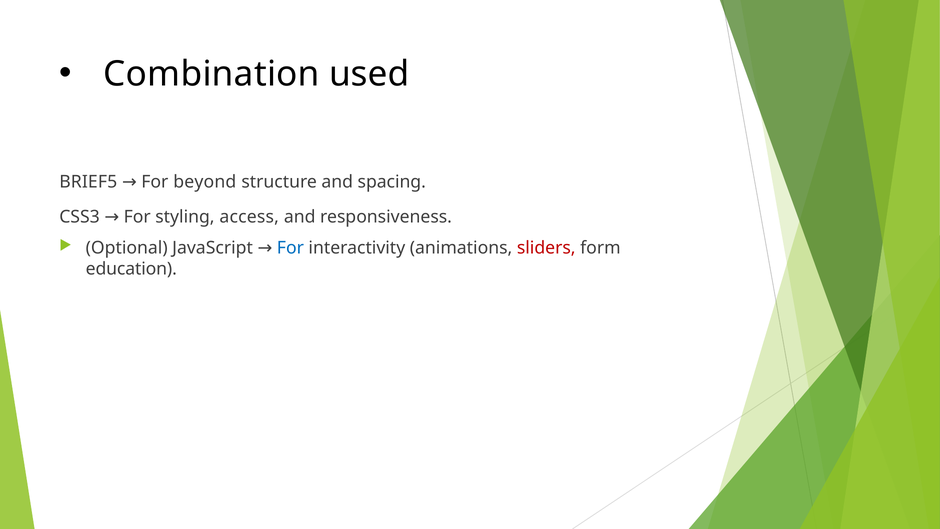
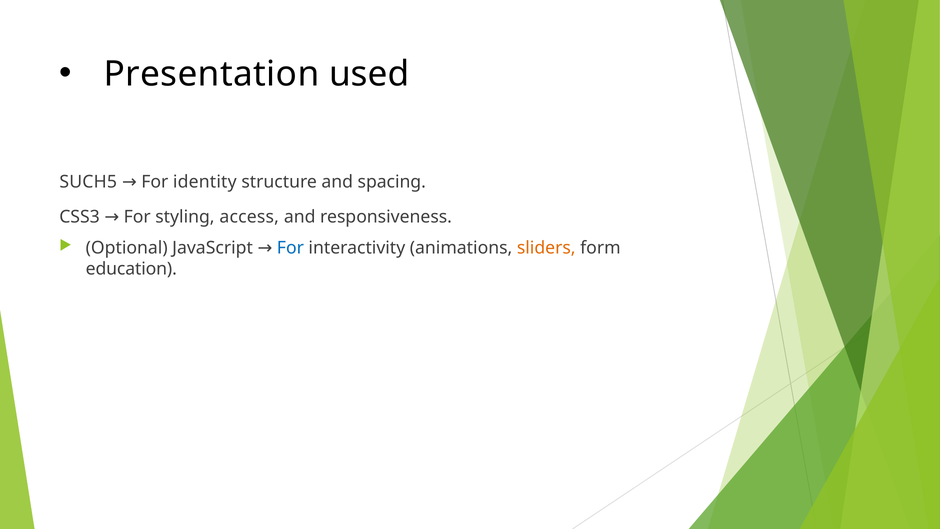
Combination: Combination -> Presentation
BRIEF5: BRIEF5 -> SUCH5
beyond: beyond -> identity
sliders colour: red -> orange
